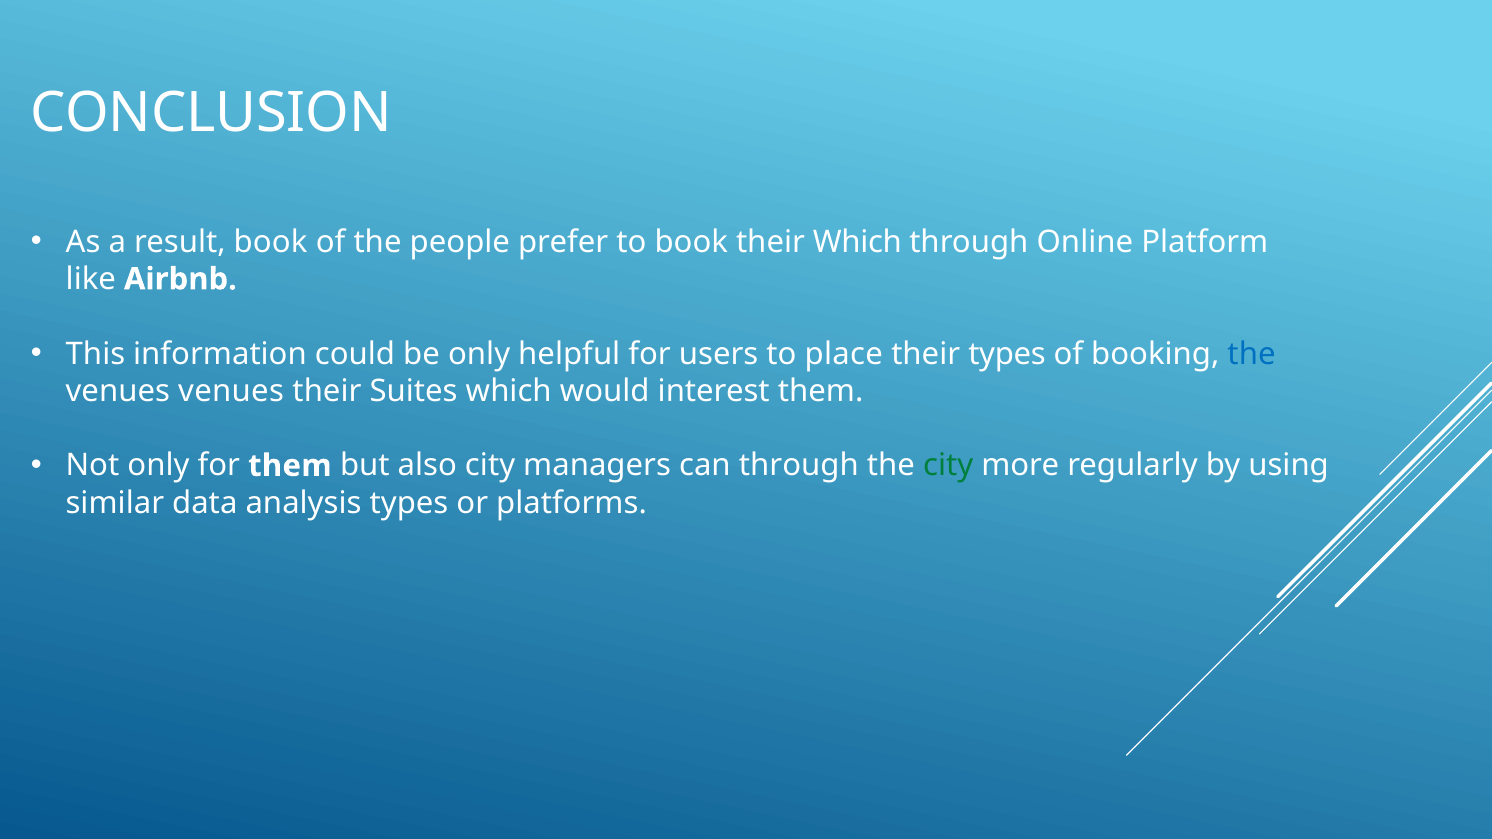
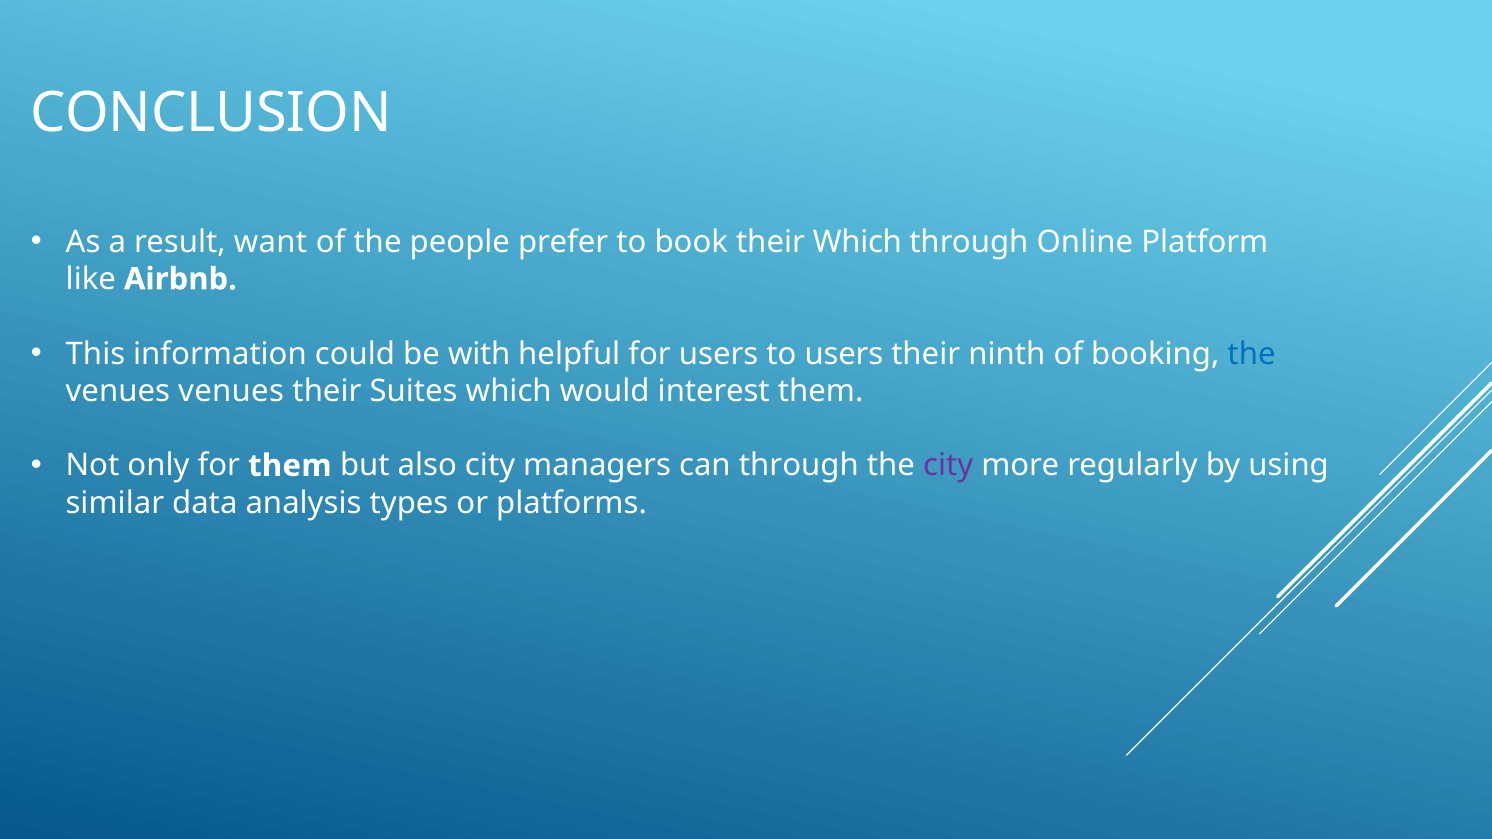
result book: book -> want
be only: only -> with
to place: place -> users
their types: types -> ninth
city at (948, 466) colour: green -> purple
